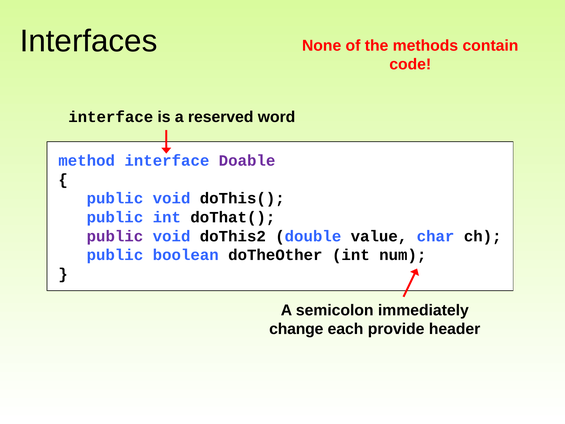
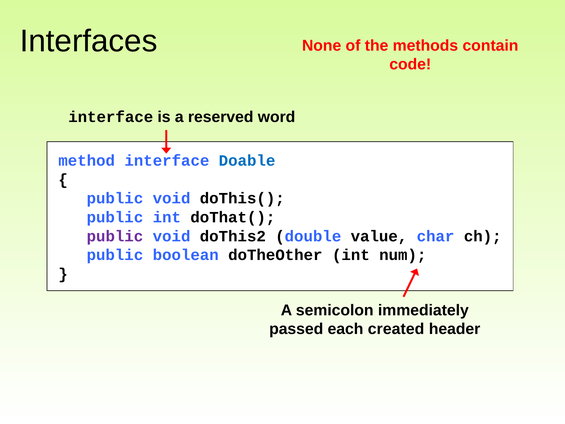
Doable colour: purple -> blue
change: change -> passed
provide: provide -> created
